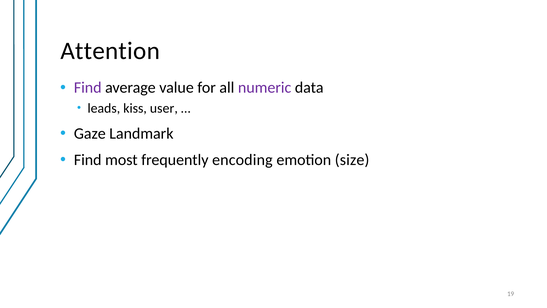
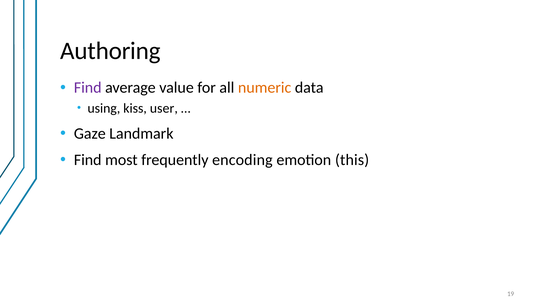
Attention: Attention -> Authoring
numeric colour: purple -> orange
leads: leads -> using
size: size -> this
